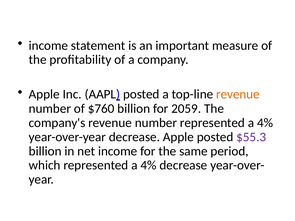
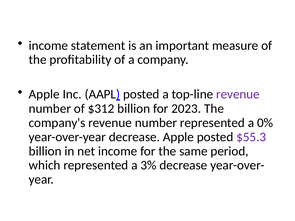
revenue at (238, 94) colour: orange -> purple
$760: $760 -> $312
2059: 2059 -> 2023
number represented a 4%: 4% -> 0%
which represented a 4%: 4% -> 3%
